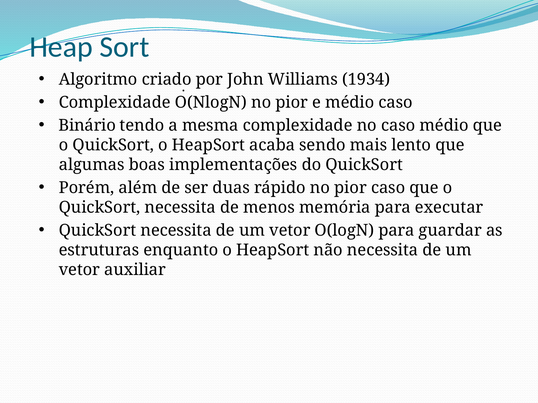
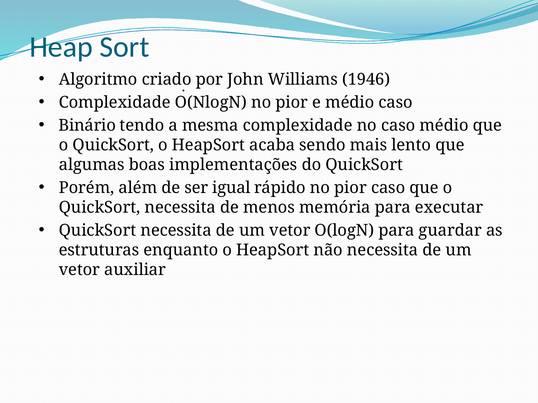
1934: 1934 -> 1946
duas: duas -> igual
